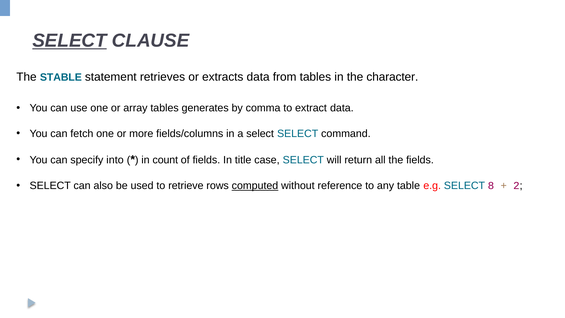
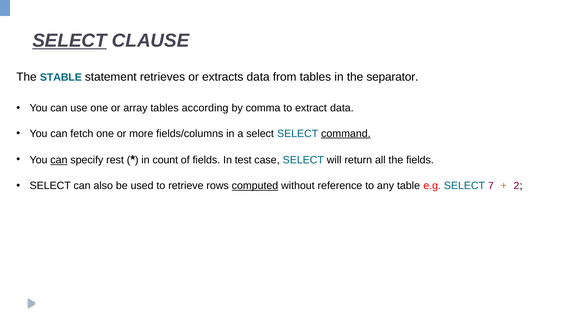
character: character -> separator
generates: generates -> according
command underline: none -> present
can at (59, 160) underline: none -> present
into: into -> rest
title: title -> test
8: 8 -> 7
